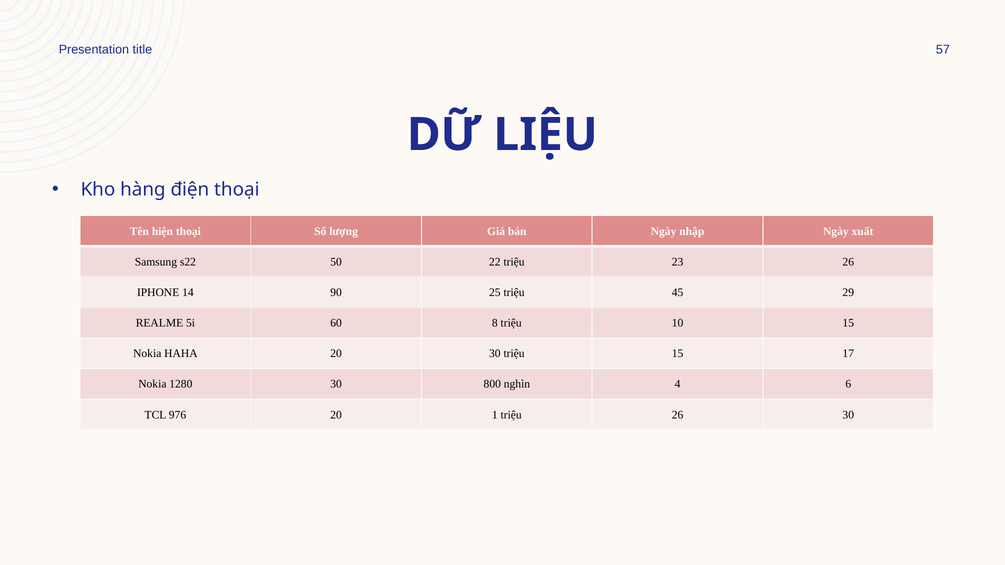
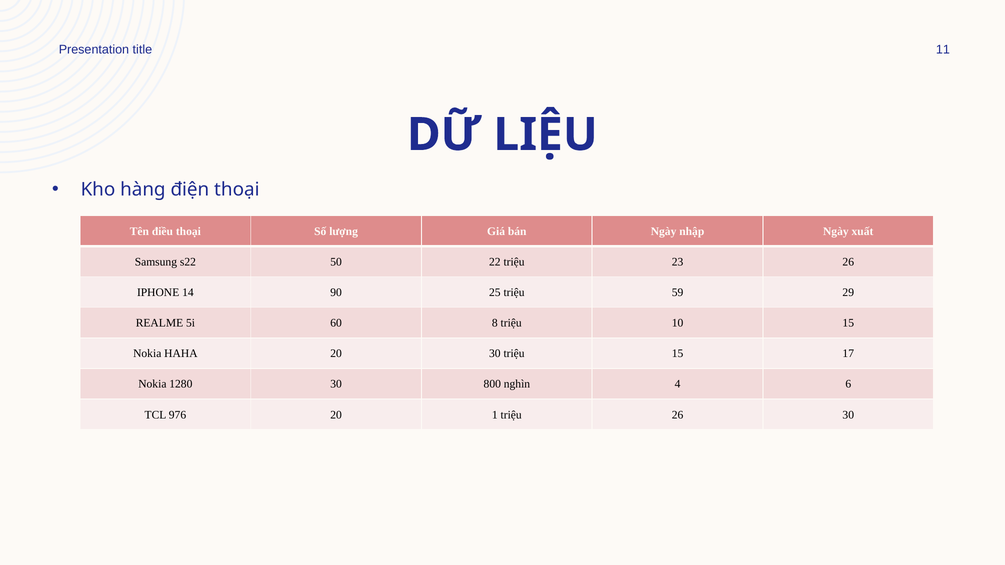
57: 57 -> 11
hiện: hiện -> điều
45: 45 -> 59
